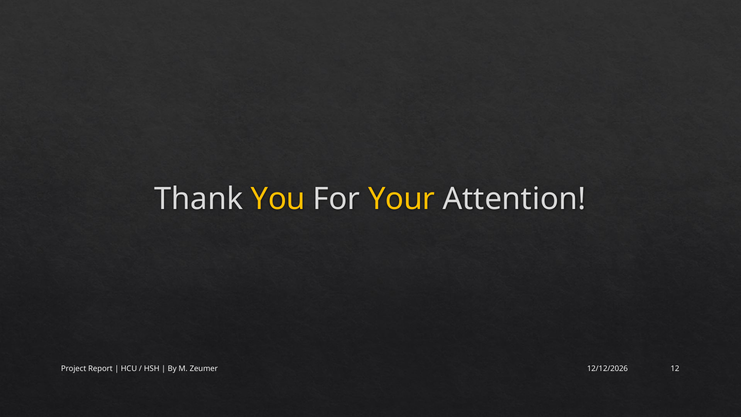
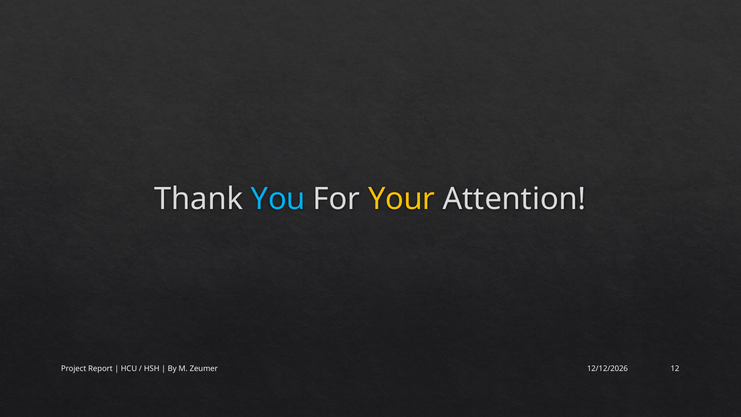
You colour: yellow -> light blue
